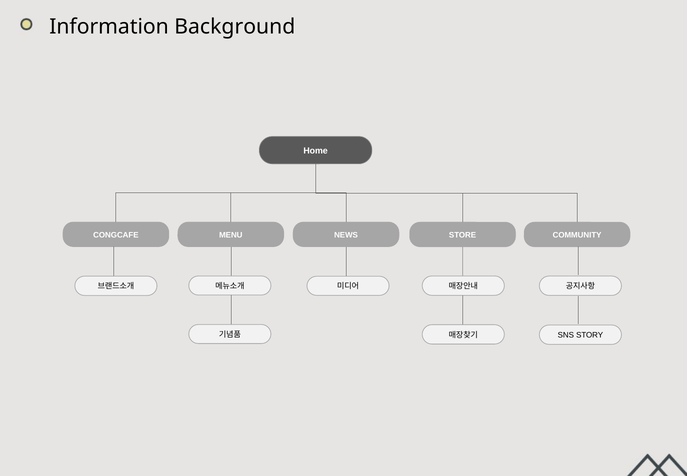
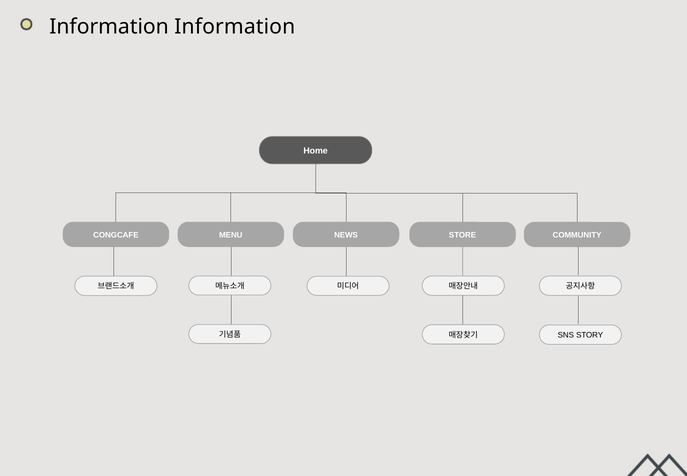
Information Background: Background -> Information
